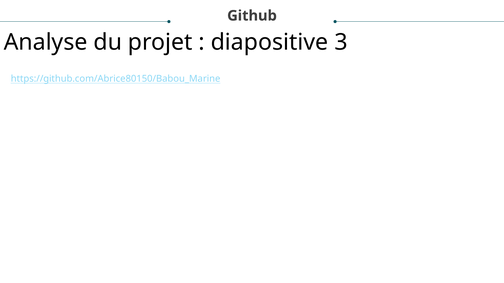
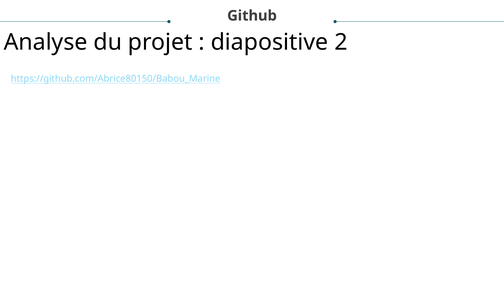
3: 3 -> 2
